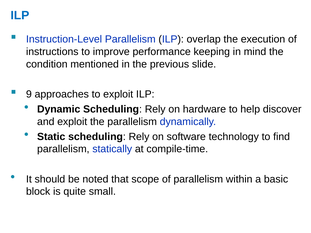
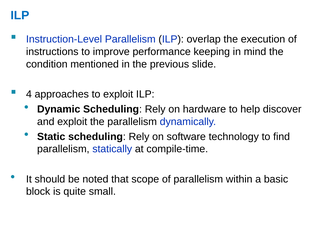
9: 9 -> 4
